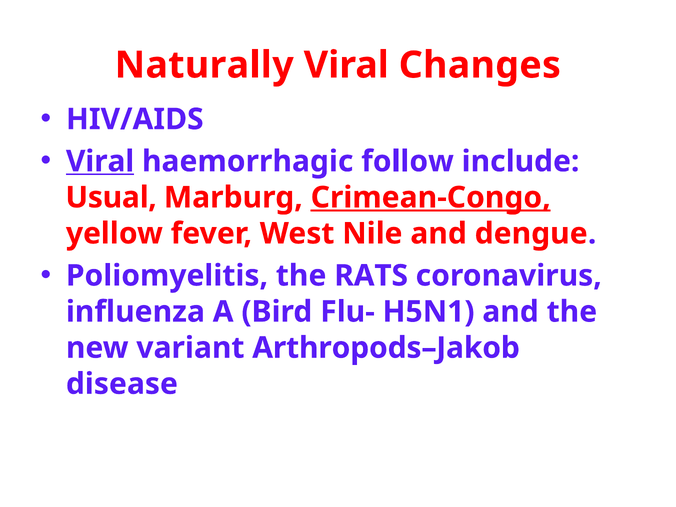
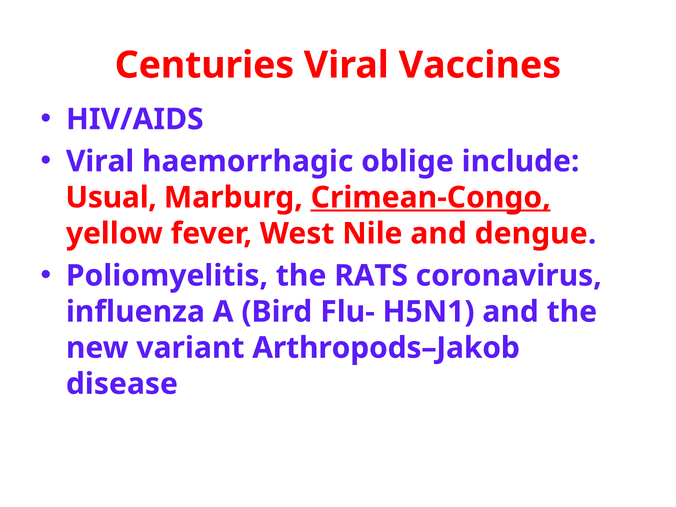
Naturally: Naturally -> Centuries
Changes: Changes -> Vaccines
Viral at (100, 161) underline: present -> none
follow: follow -> oblige
